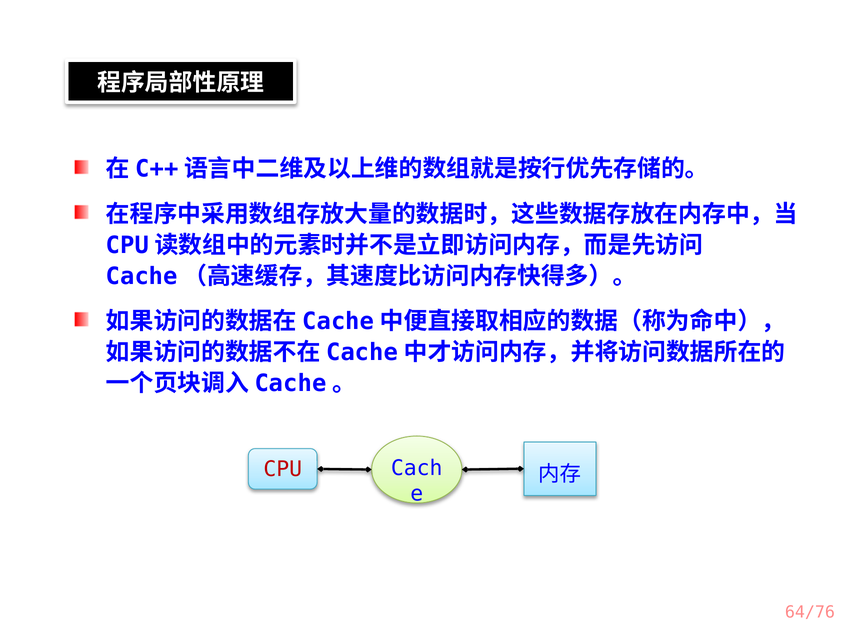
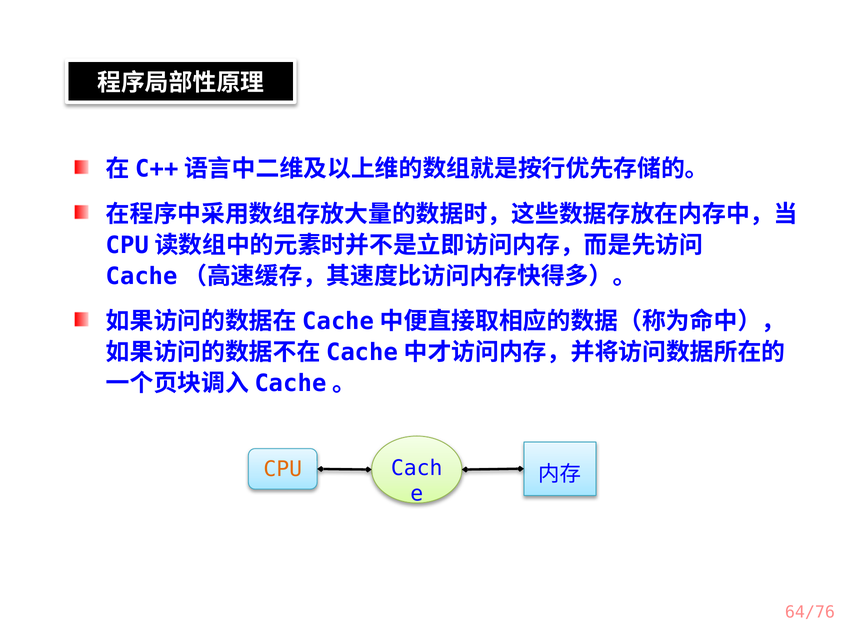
CPU colour: red -> orange
